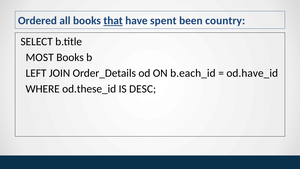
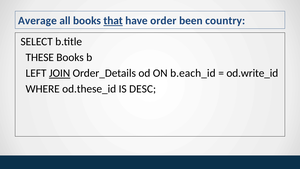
Ordered: Ordered -> Average
spent: spent -> order
MOST: MOST -> THESE
JOIN underline: none -> present
od.have_id: od.have_id -> od.write_id
